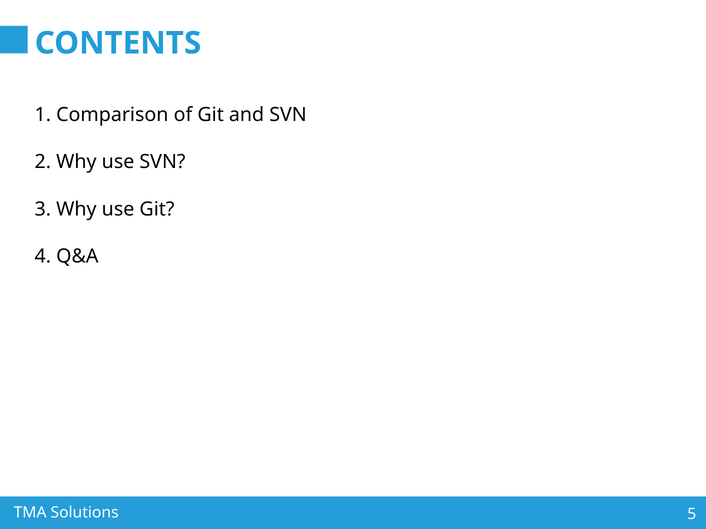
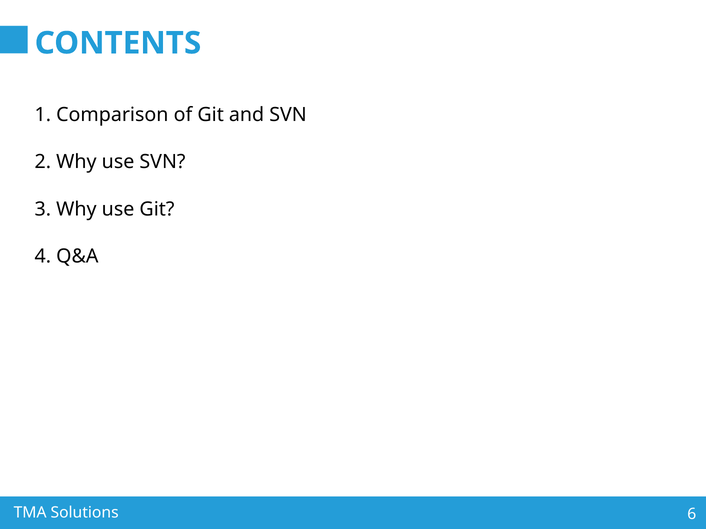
5: 5 -> 6
